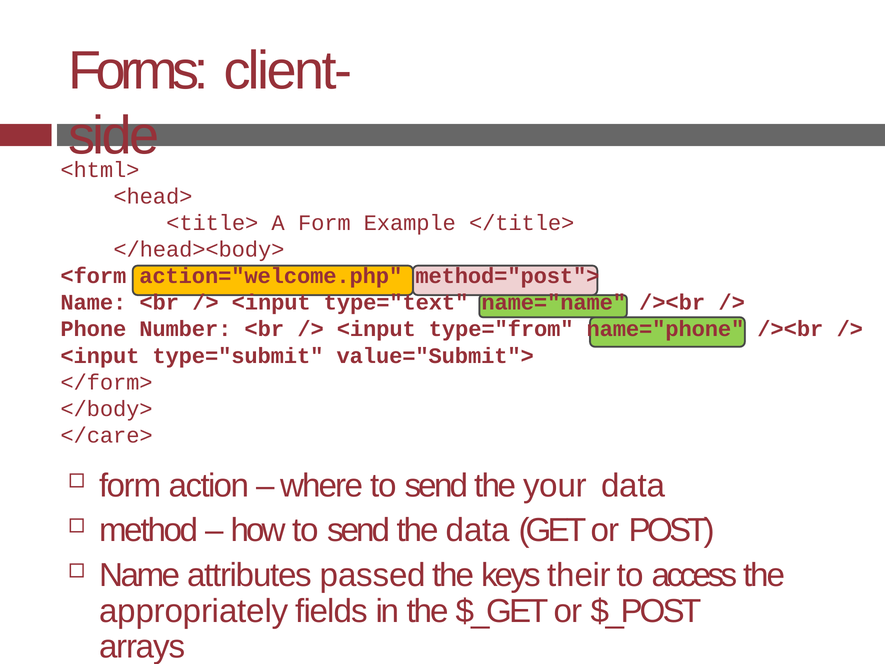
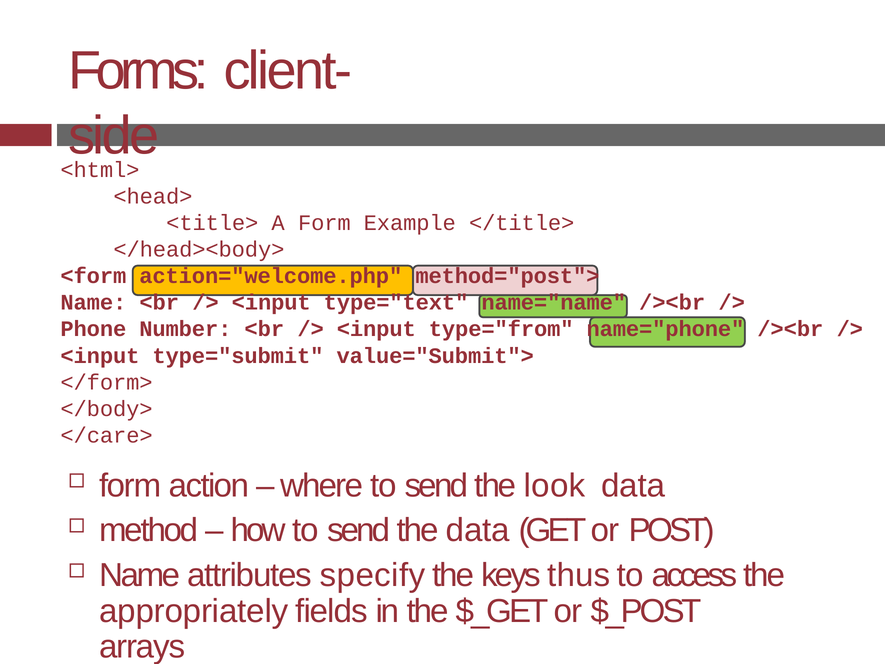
your: your -> look
passed: passed -> specify
their: their -> thus
